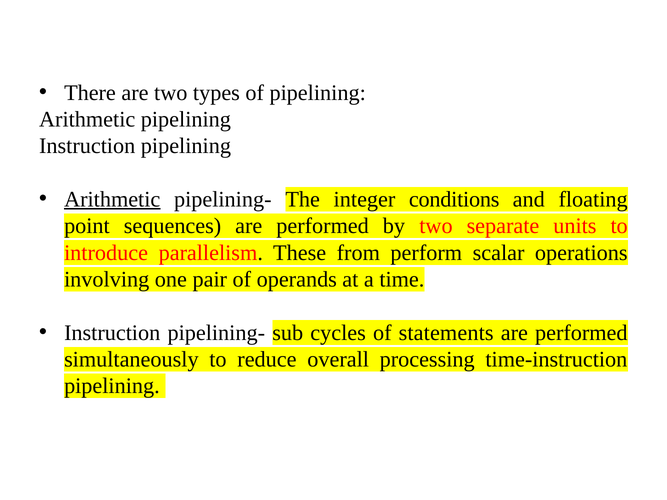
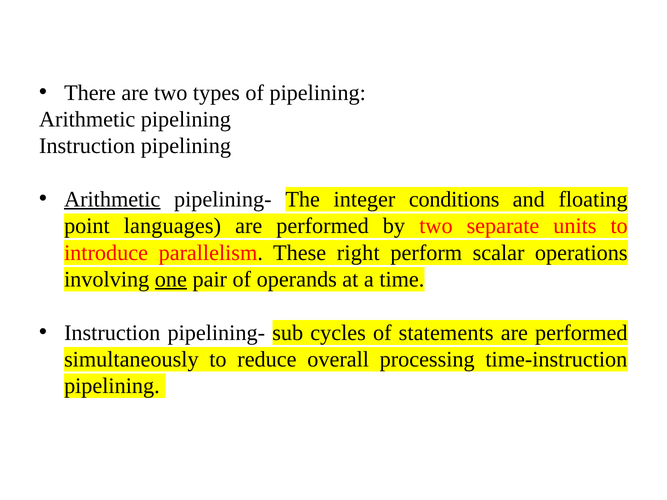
sequences: sequences -> languages
from: from -> right
one underline: none -> present
